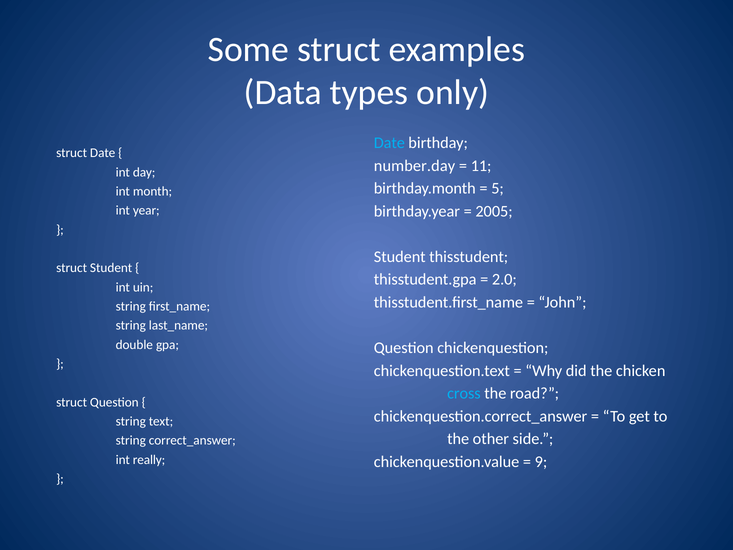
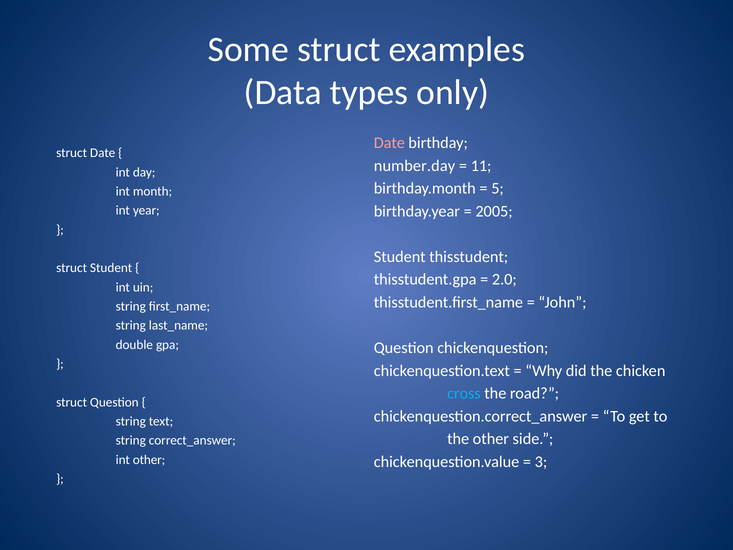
Date at (389, 143) colour: light blue -> pink
int really: really -> other
9: 9 -> 3
